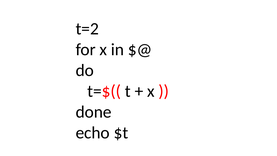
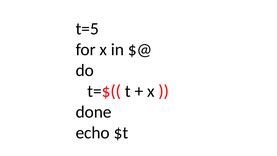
t=2: t=2 -> t=5
